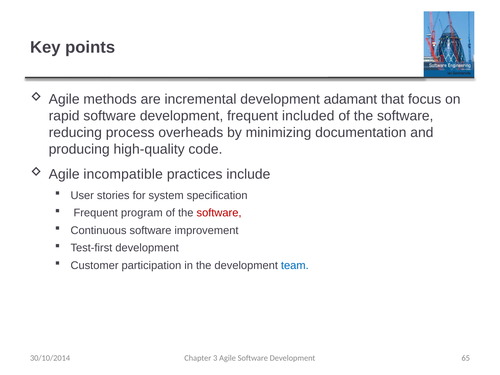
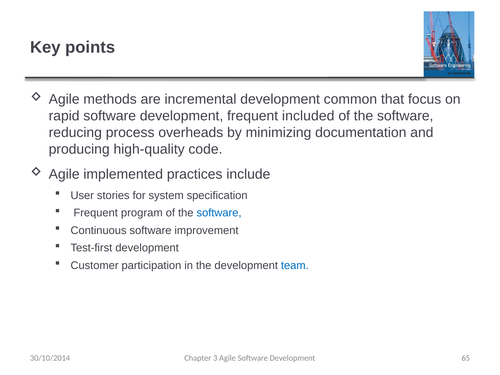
adamant: adamant -> common
incompatible: incompatible -> implemented
software at (219, 213) colour: red -> blue
